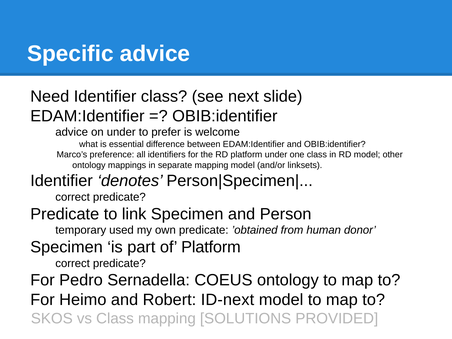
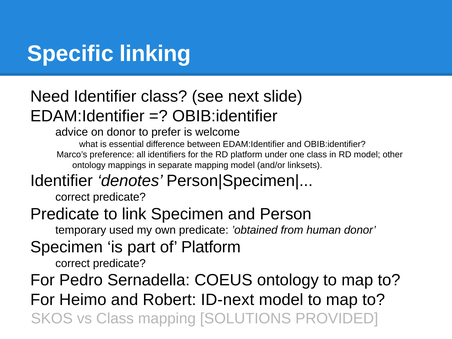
Specific advice: advice -> linking
on under: under -> donor
